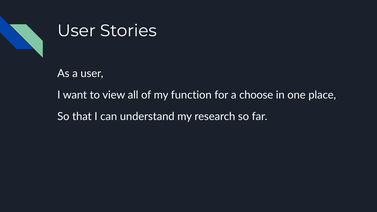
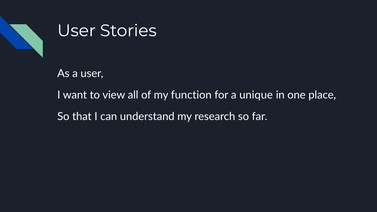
choose: choose -> unique
